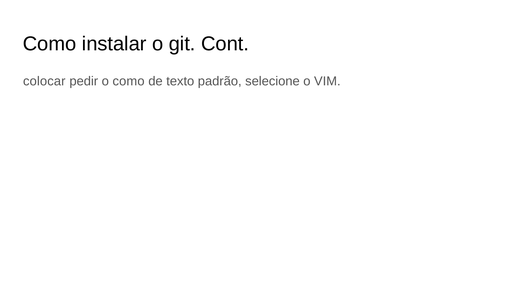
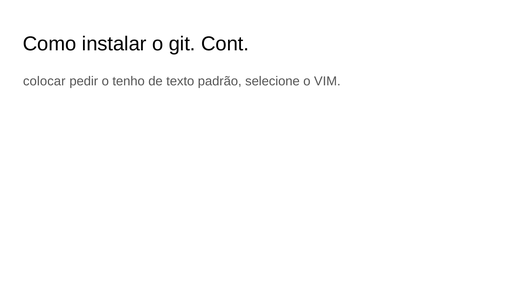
o como: como -> tenho
